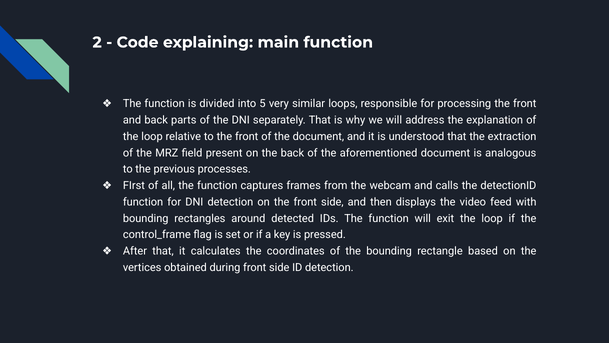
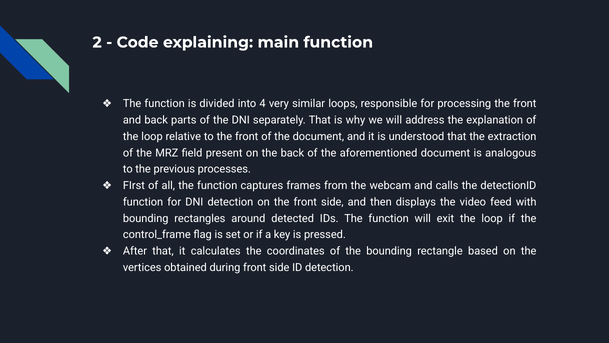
5: 5 -> 4
